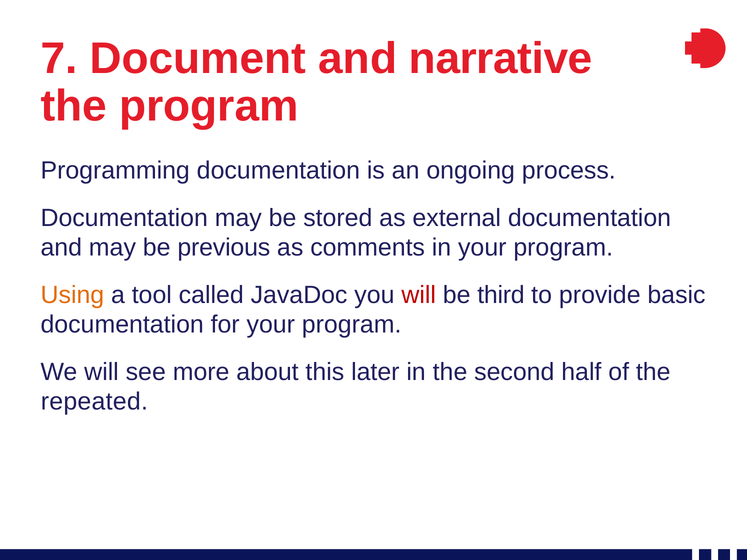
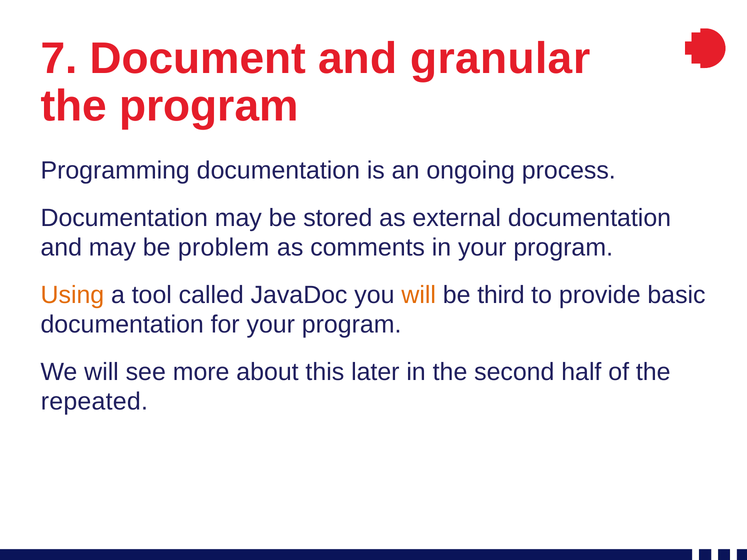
narrative: narrative -> granular
previous: previous -> problem
will at (419, 295) colour: red -> orange
